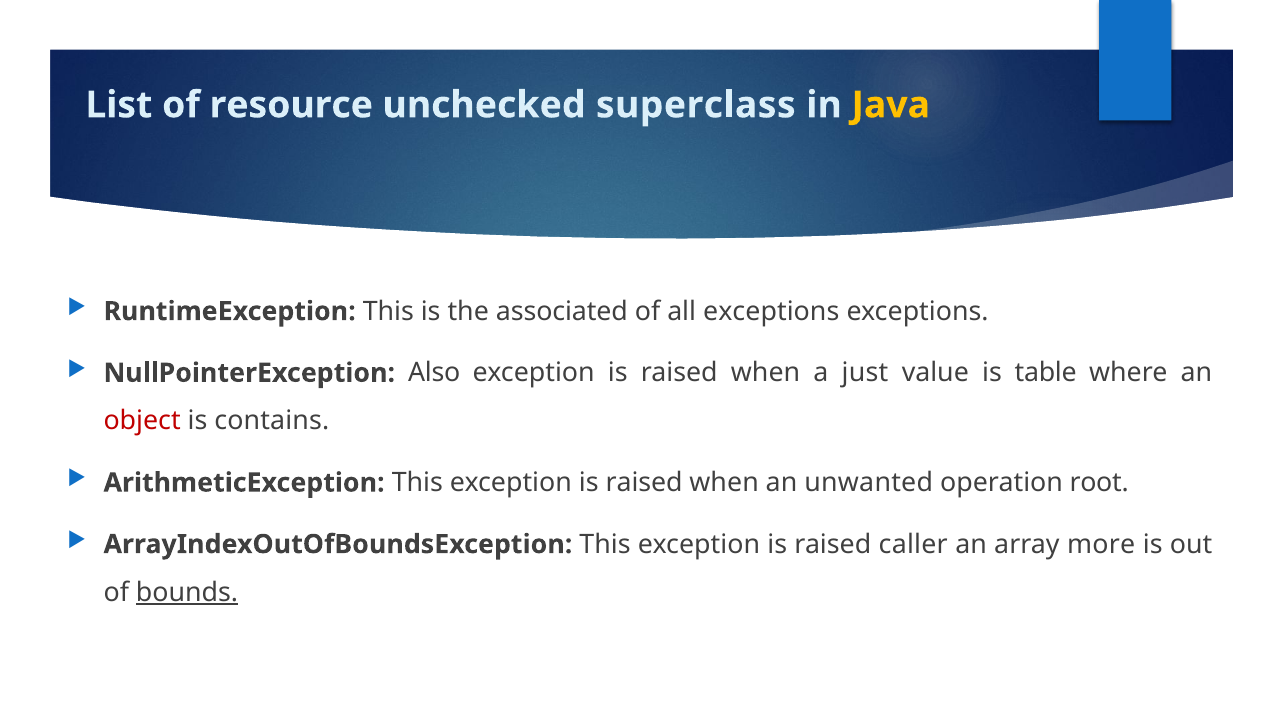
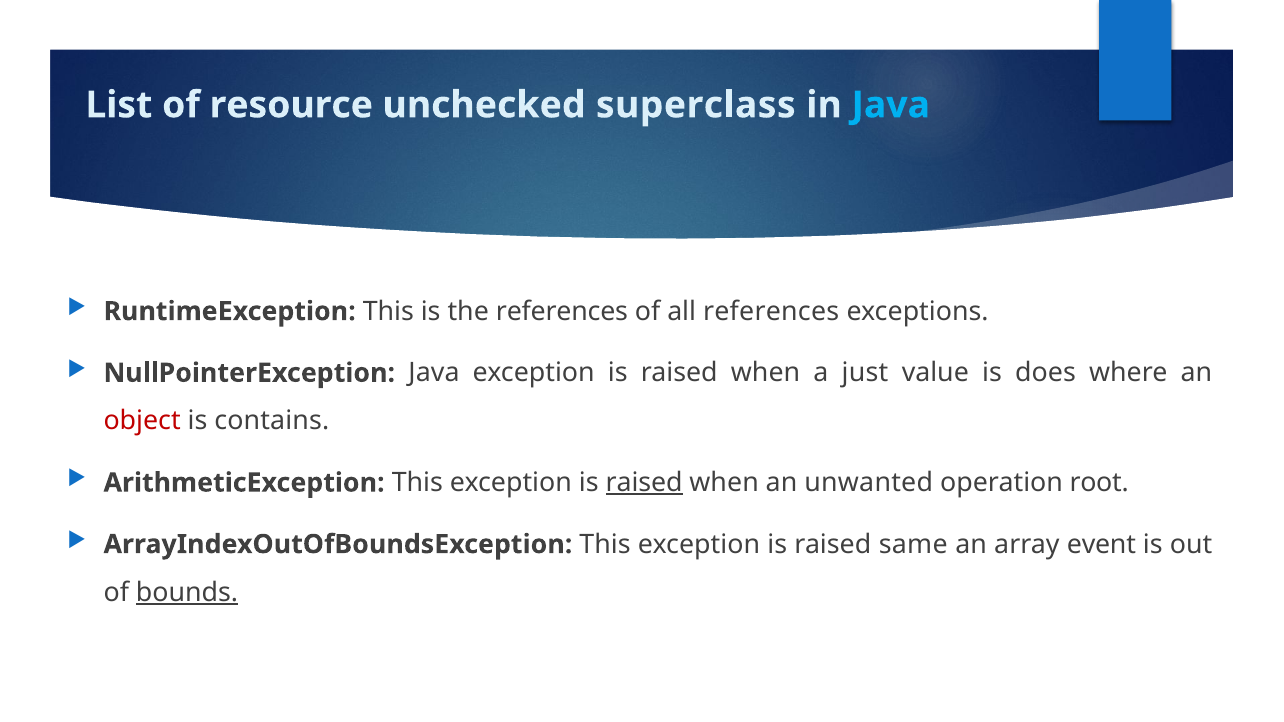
Java at (891, 105) colour: yellow -> light blue
the associated: associated -> references
all exceptions: exceptions -> references
NullPointerException Also: Also -> Java
table: table -> does
raised at (644, 483) underline: none -> present
caller: caller -> same
more: more -> event
